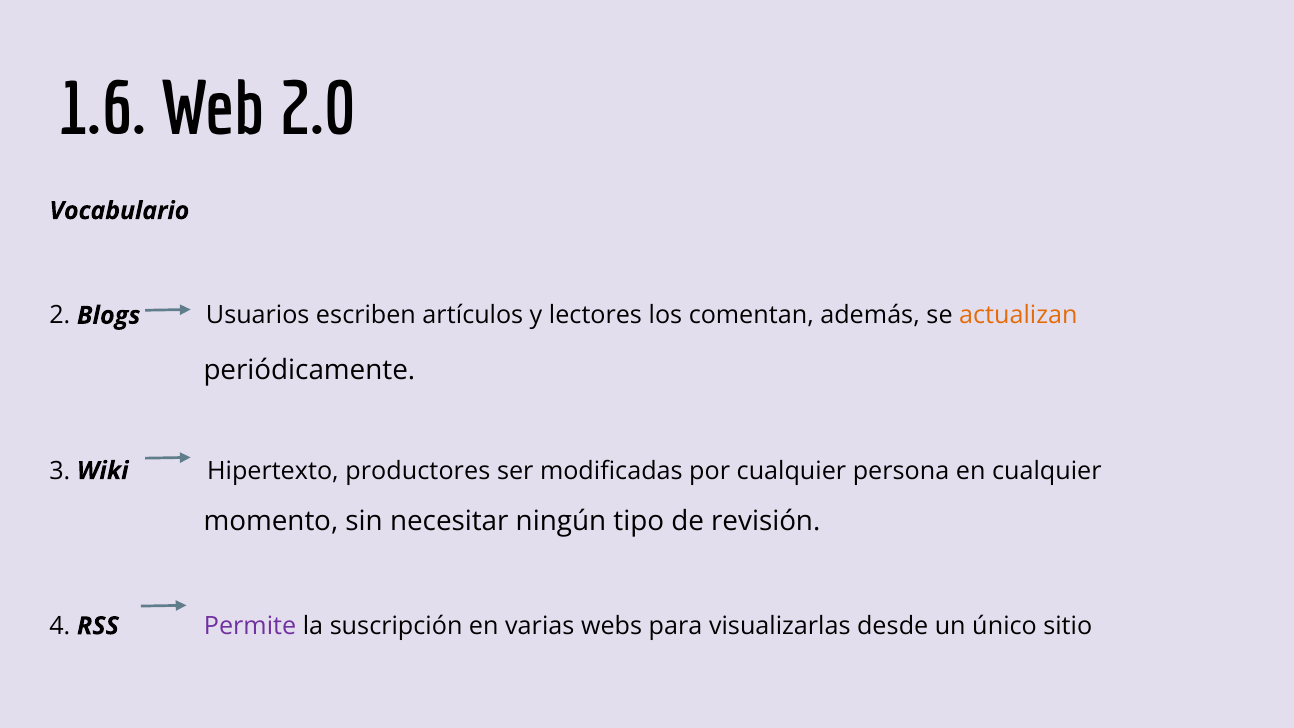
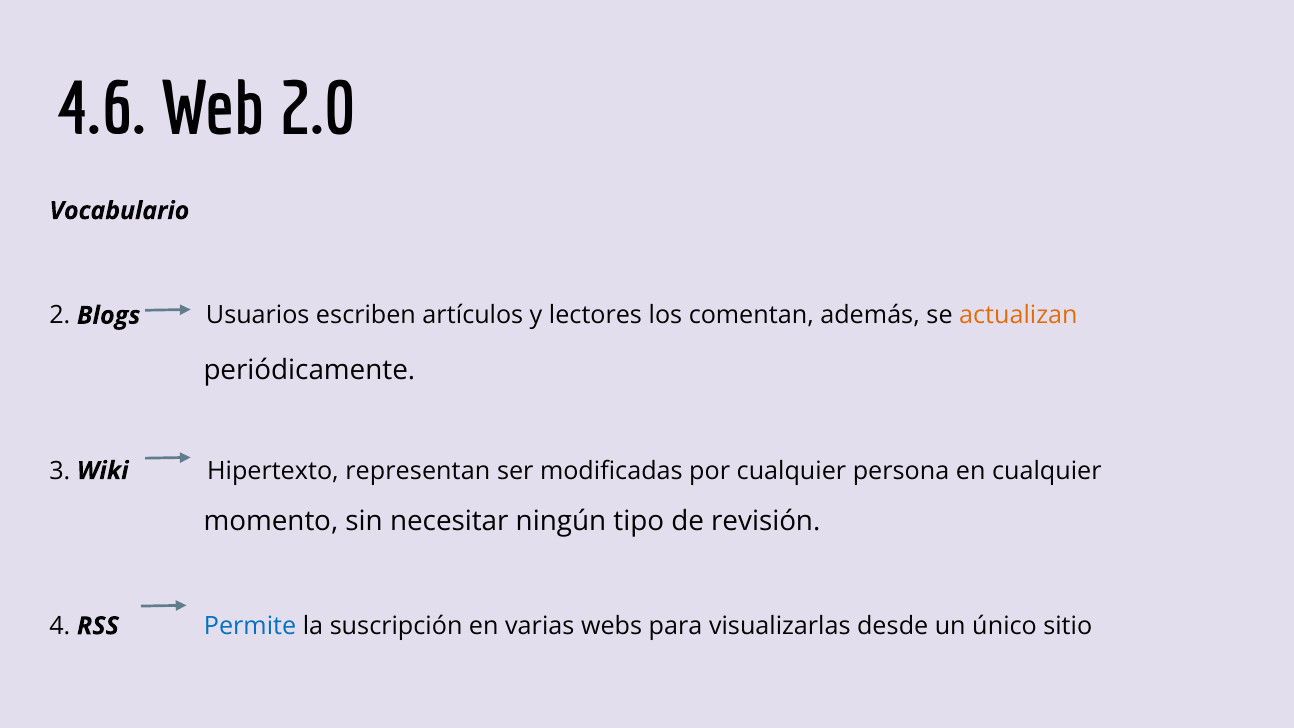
1.6: 1.6 -> 4.6
productores: productores -> representan
Permite colour: purple -> blue
